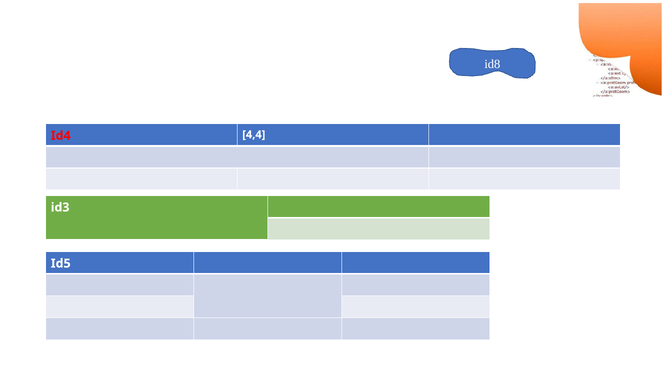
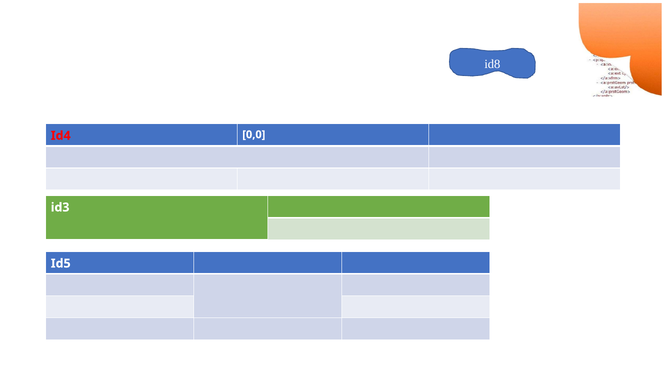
4,4: 4,4 -> 0,0
